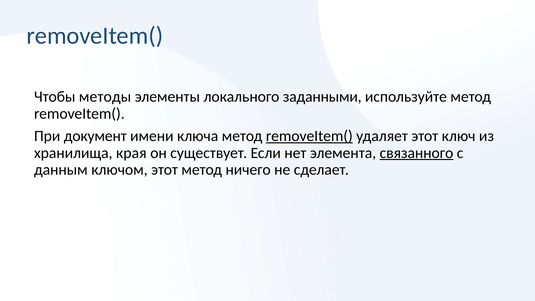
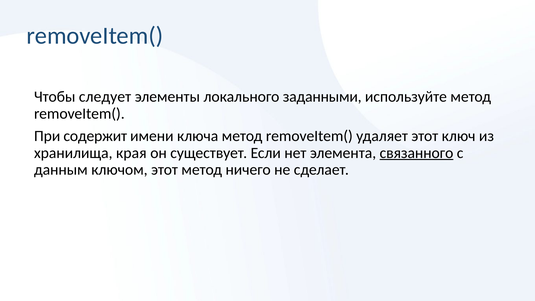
методы: методы -> следует
документ: документ -> содержит
removeItem( at (309, 136) underline: present -> none
